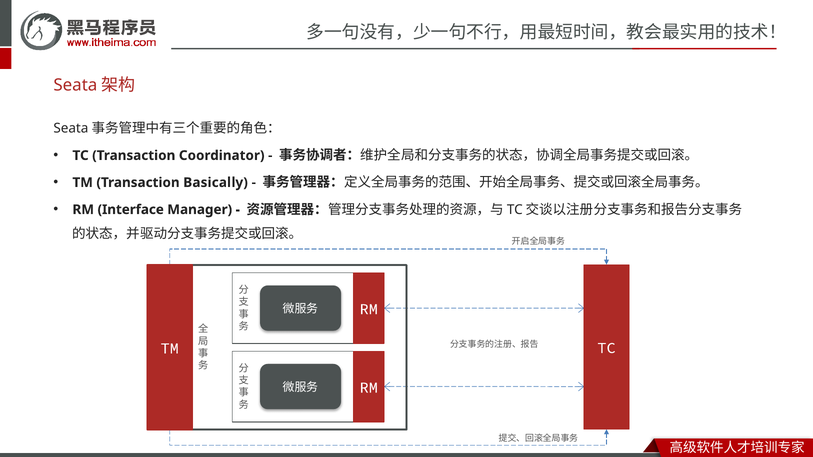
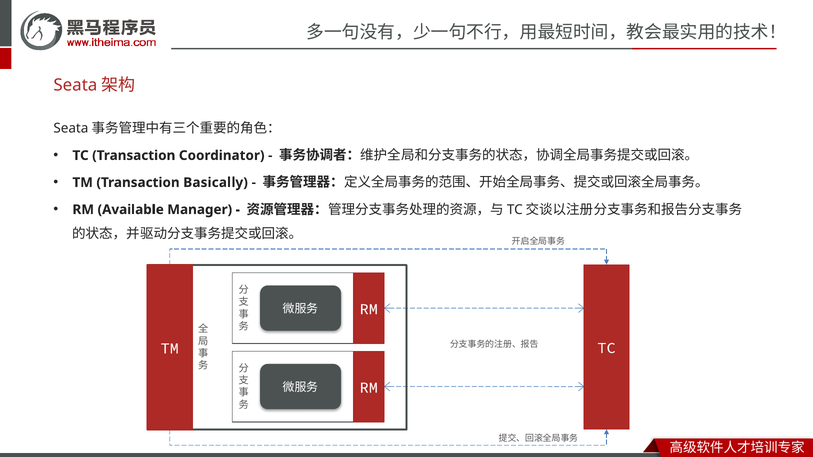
Interface: Interface -> Available
